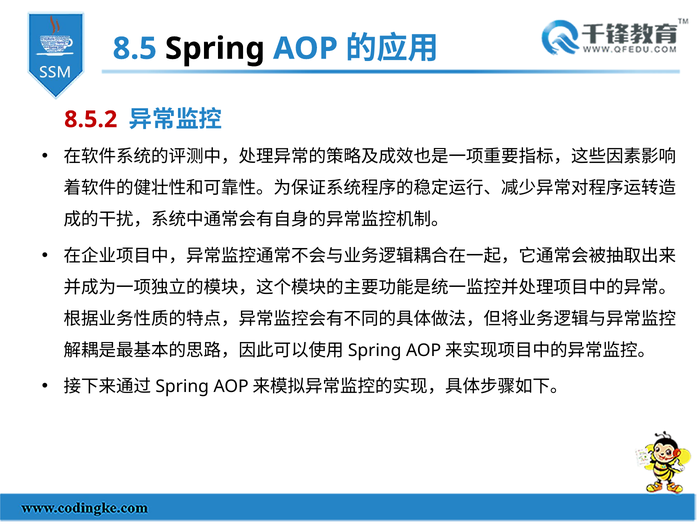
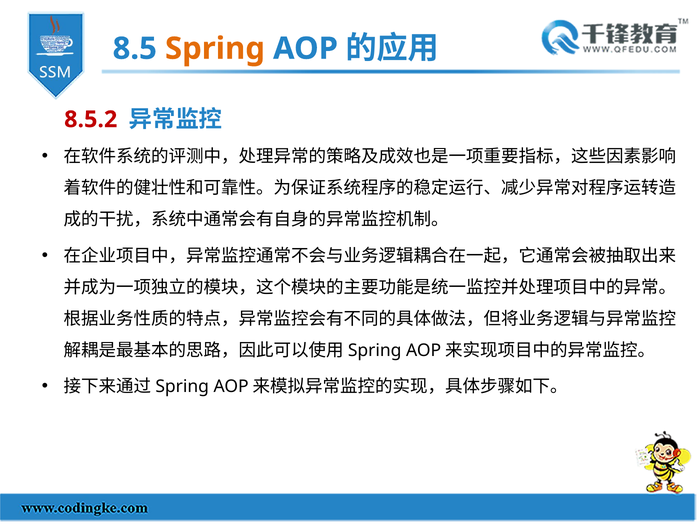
Spring colour: black -> orange
